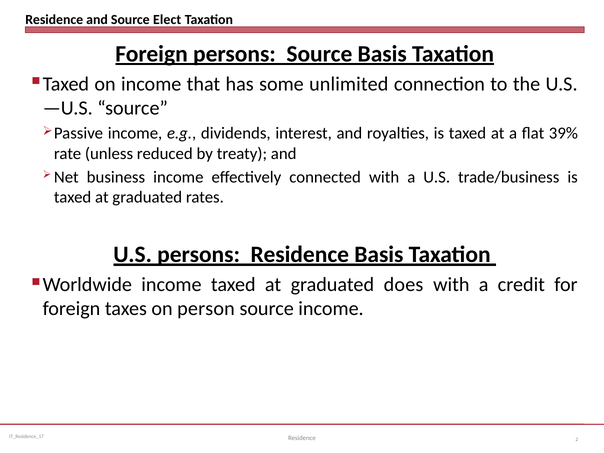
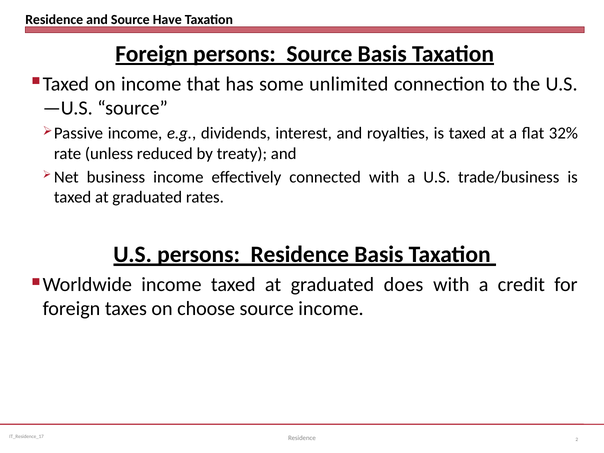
Elect: Elect -> Have
39%: 39% -> 32%
person: person -> choose
